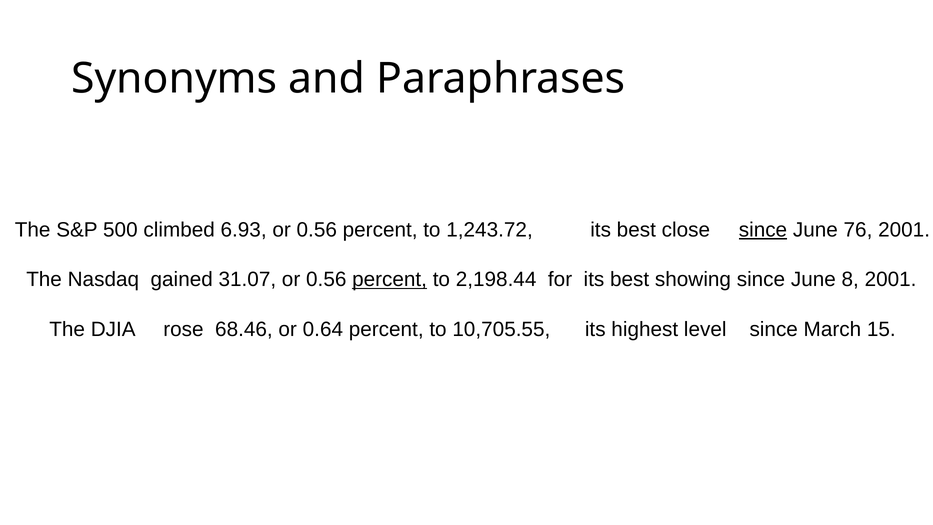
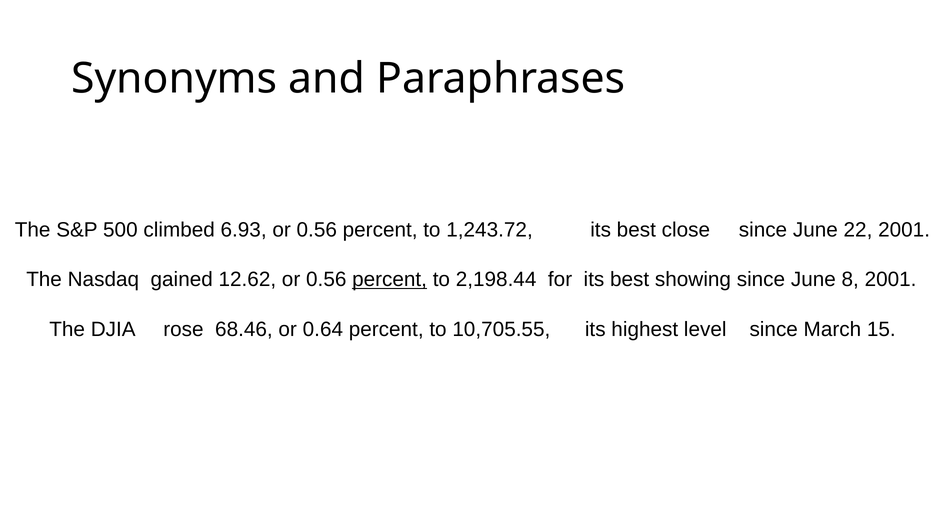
since at (763, 230) underline: present -> none
76: 76 -> 22
31.07: 31.07 -> 12.62
